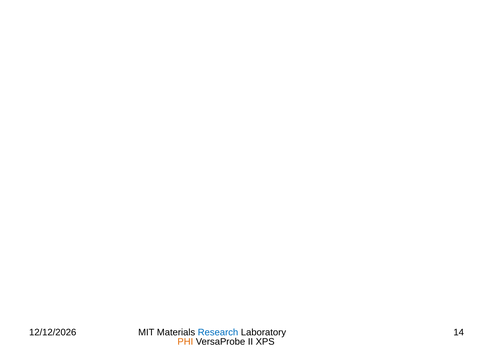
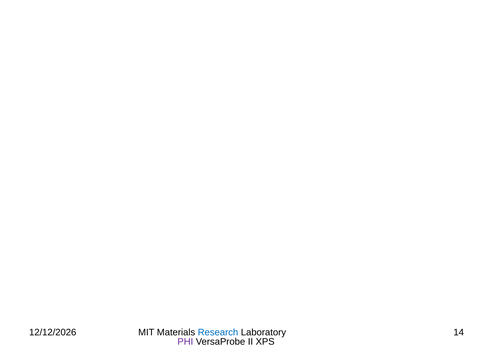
PHI colour: orange -> purple
